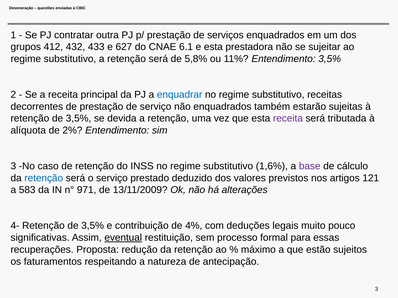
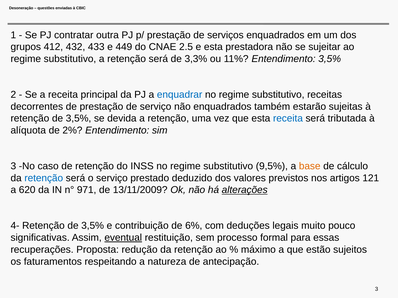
627: 627 -> 449
6.1: 6.1 -> 2.5
5,8%: 5,8% -> 3,3%
receita at (288, 119) colour: purple -> blue
1,6%: 1,6% -> 9,5%
base colour: purple -> orange
583: 583 -> 620
alterações underline: none -> present
4%: 4% -> 6%
